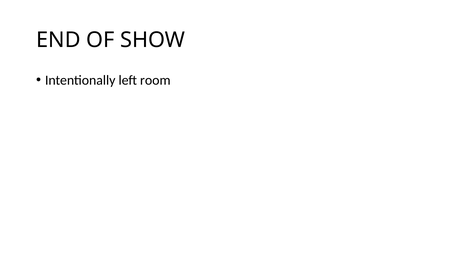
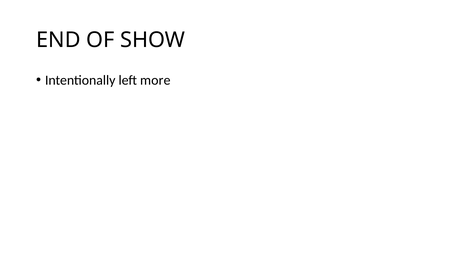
room: room -> more
